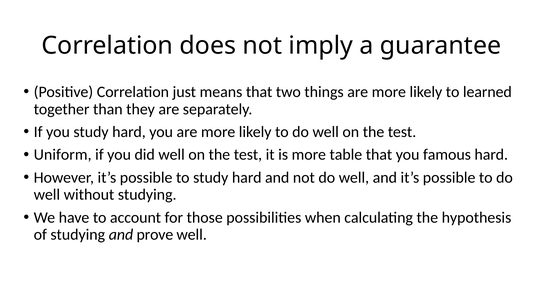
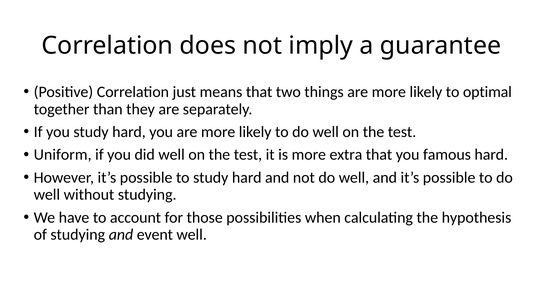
learned: learned -> optimal
table: table -> extra
prove: prove -> event
